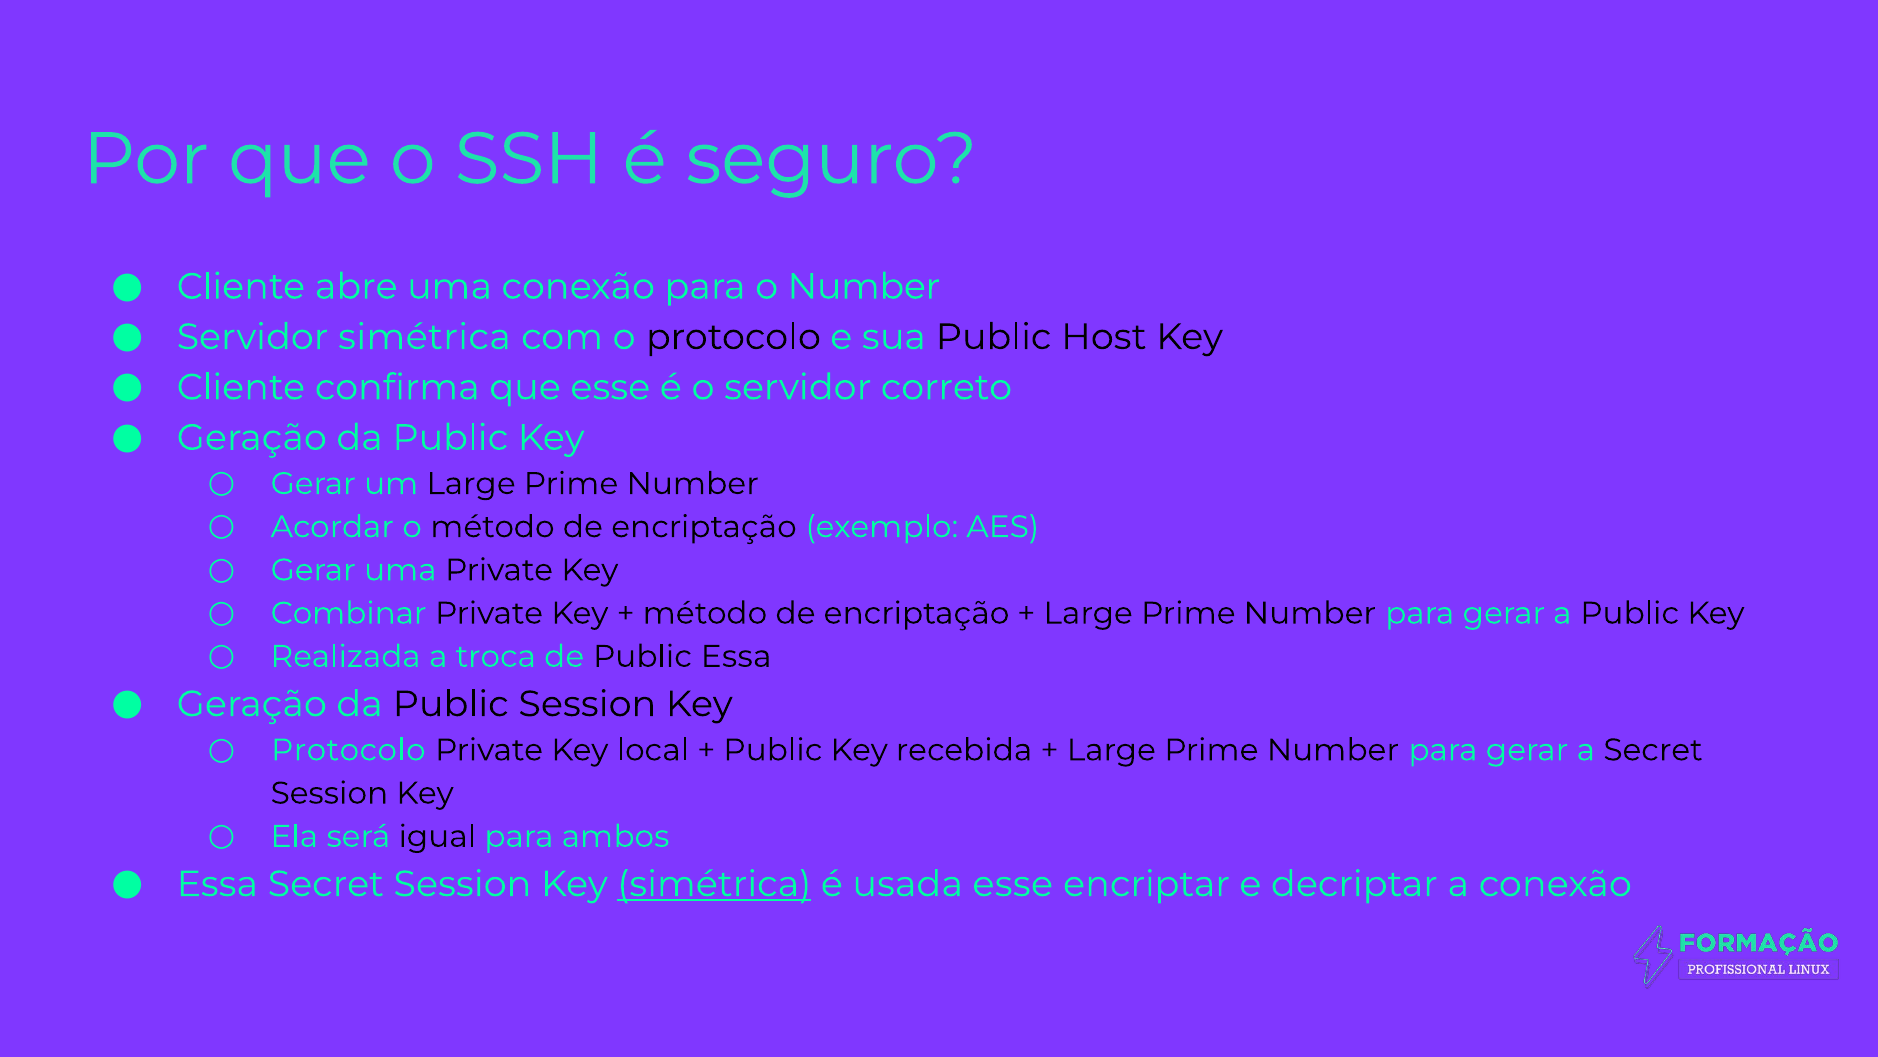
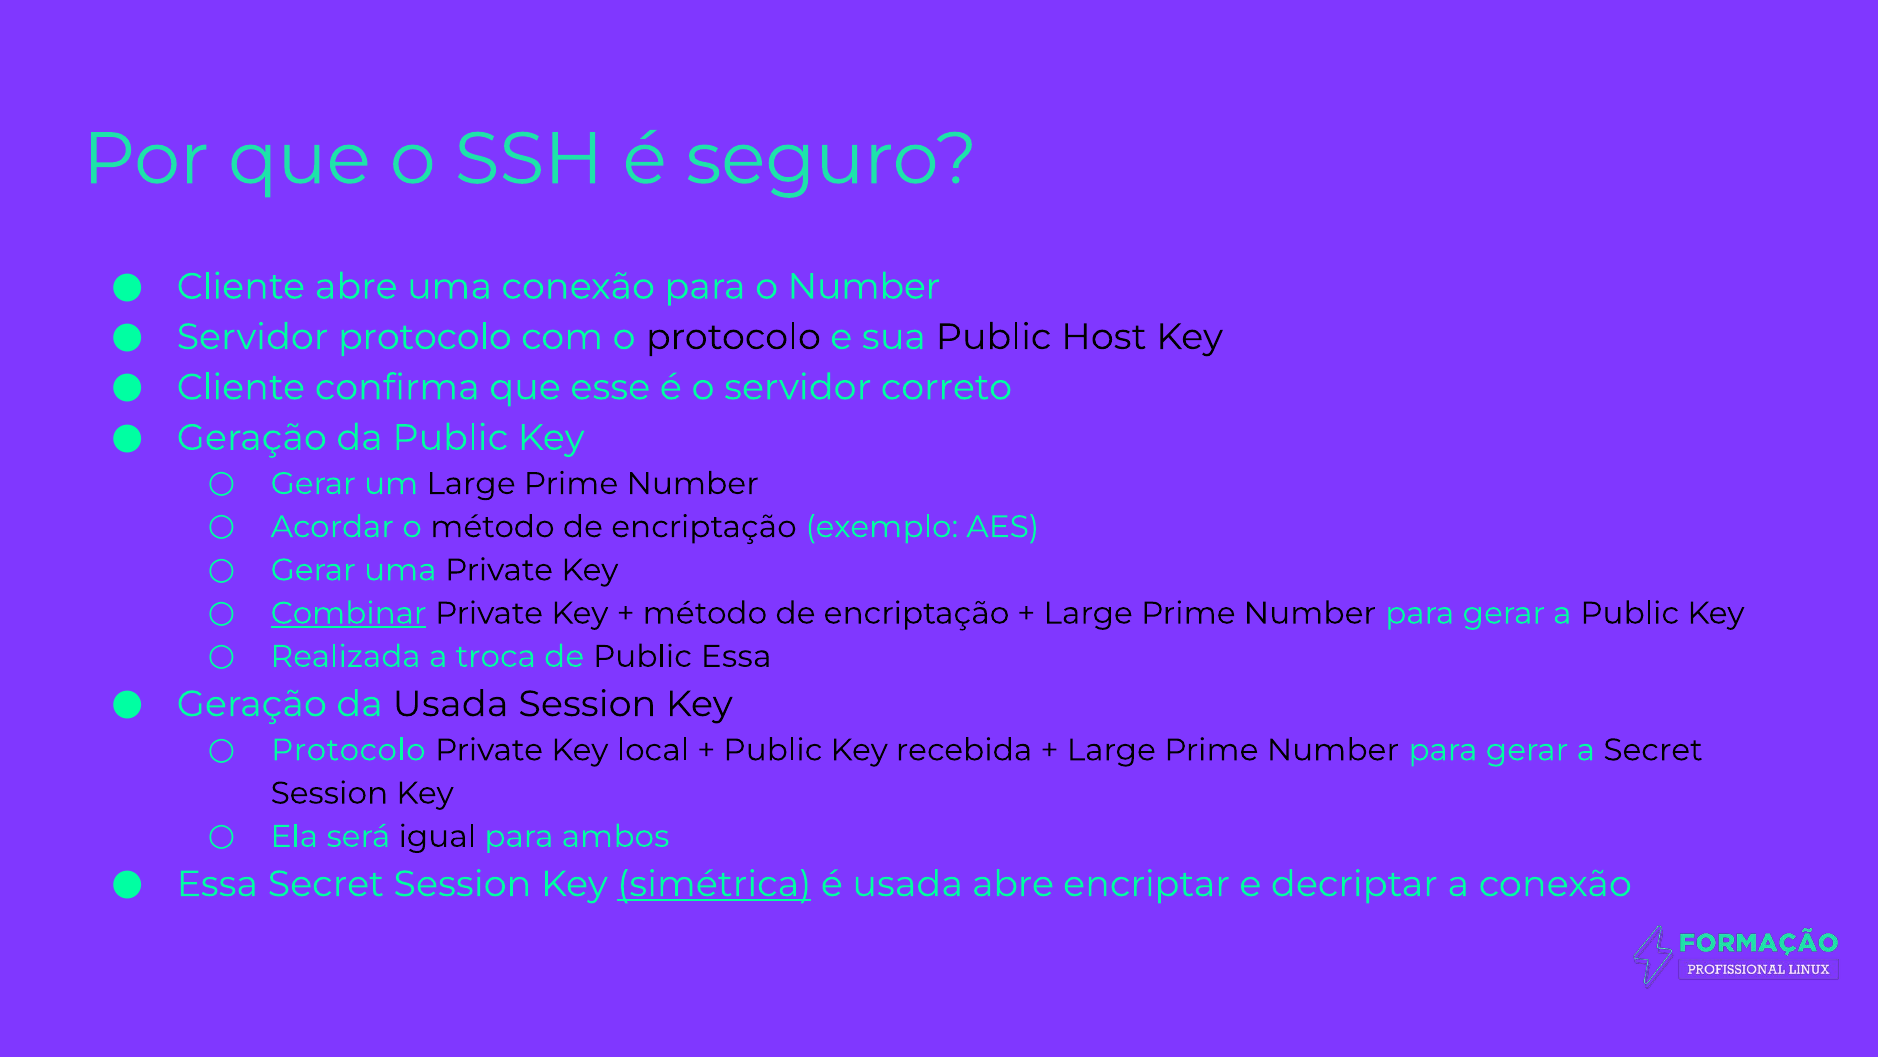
Servidor simétrica: simétrica -> protocolo
Combinar underline: none -> present
Public at (451, 704): Public -> Usada
usada esse: esse -> abre
